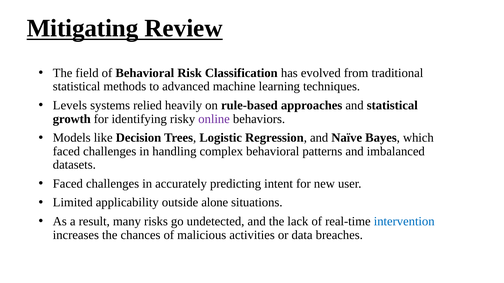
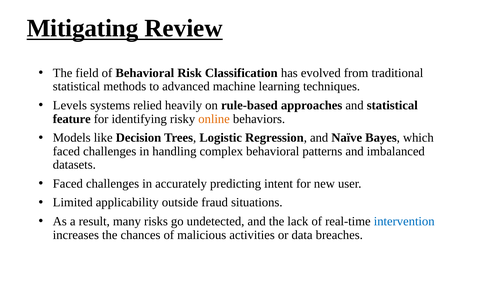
growth: growth -> feature
online colour: purple -> orange
alone: alone -> fraud
